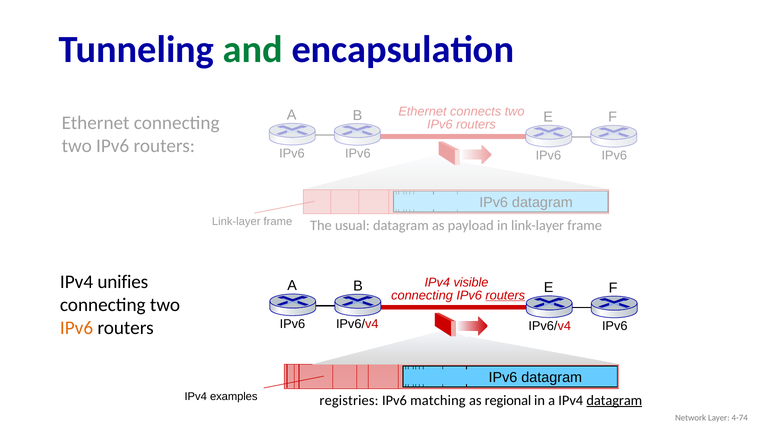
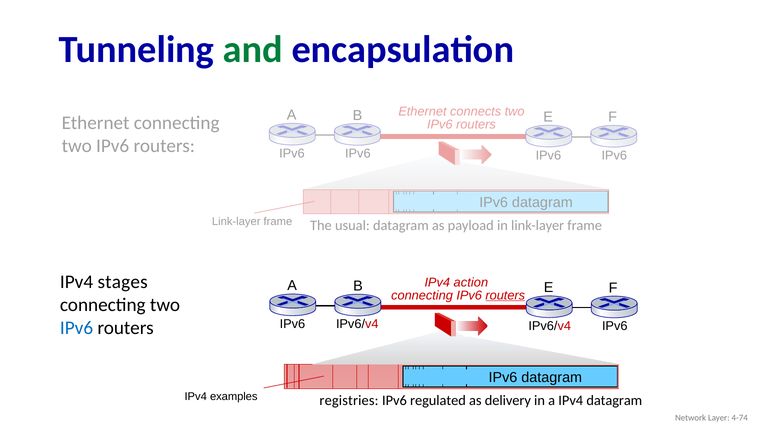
unifies: unifies -> stages
visible: visible -> action
IPv6 at (77, 328) colour: orange -> blue
matching: matching -> regulated
regional: regional -> delivery
datagram at (614, 400) underline: present -> none
